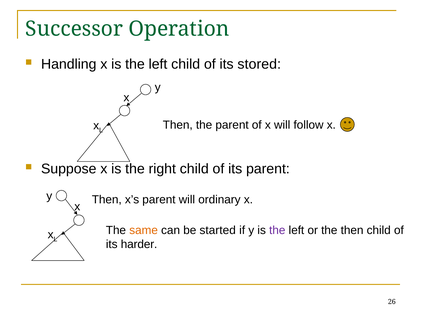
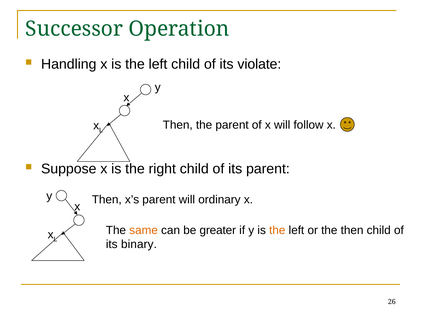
stored: stored -> violate
started: started -> greater
the at (277, 230) colour: purple -> orange
harder: harder -> binary
